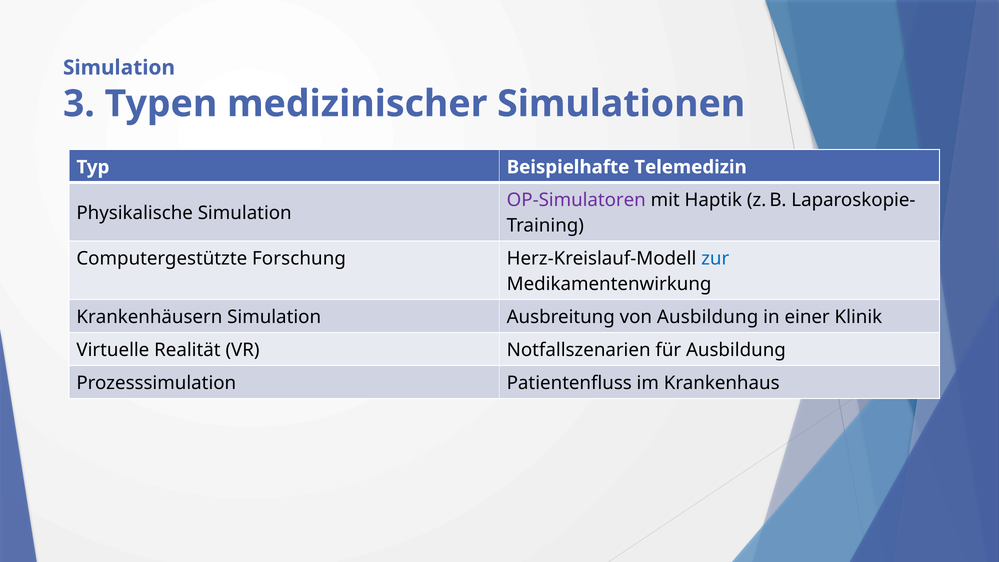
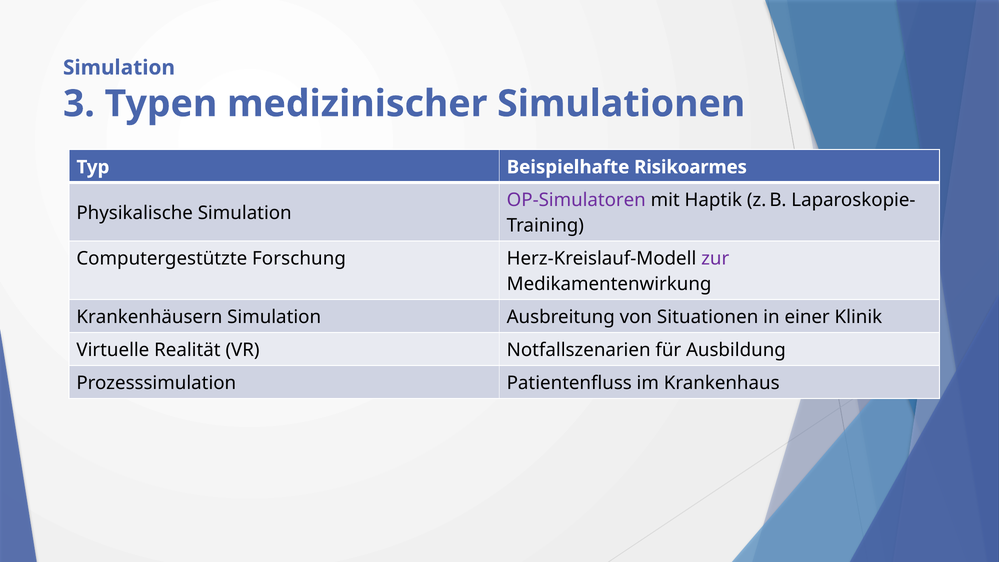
Telemedizin: Telemedizin -> Risikoarmes
zur colour: blue -> purple
von Ausbildung: Ausbildung -> Situationen
